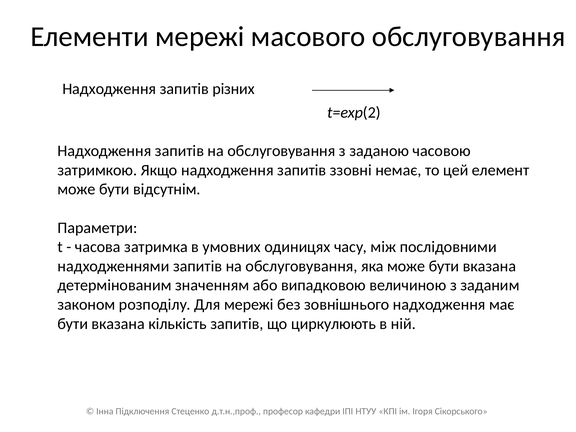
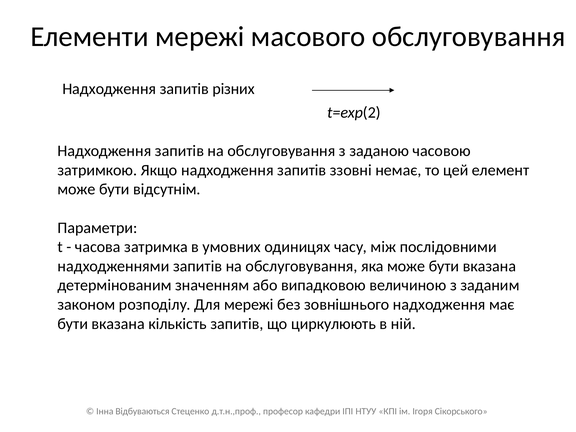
Підключення: Підключення -> Відбуваються
